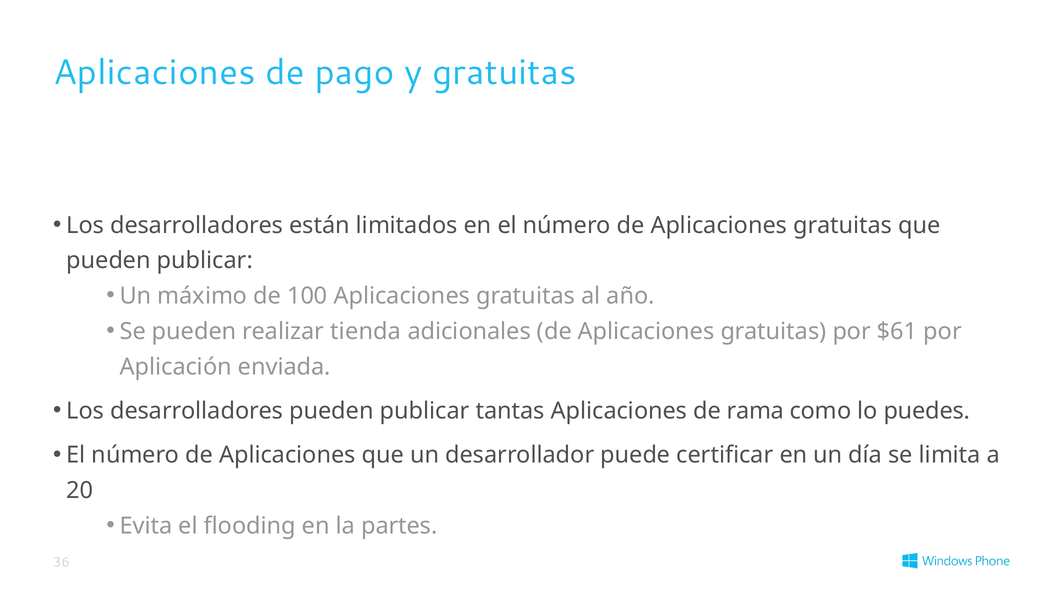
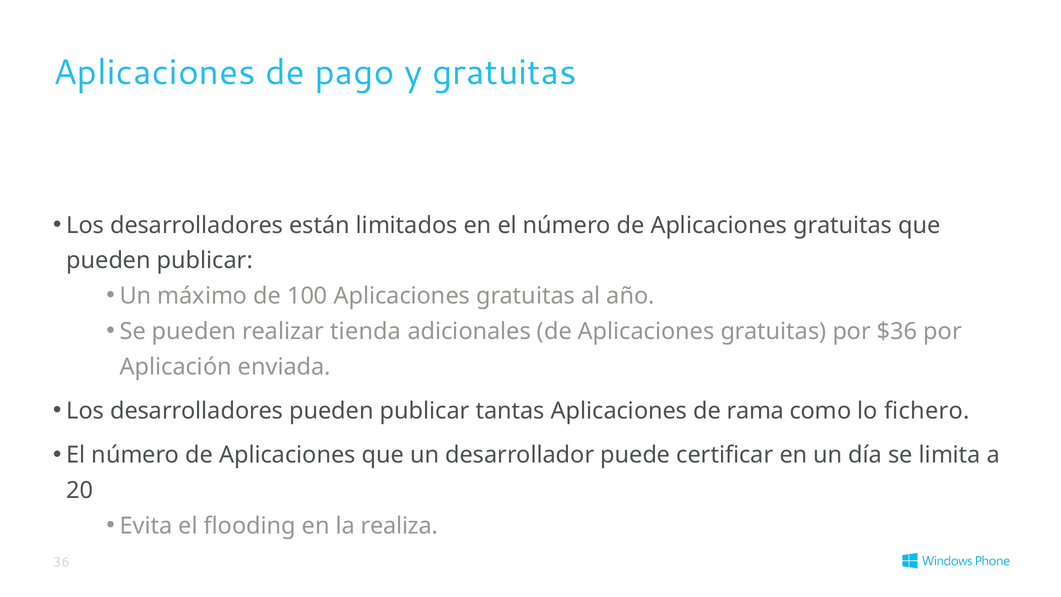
$61: $61 -> $36
puedes: puedes -> fichero
partes: partes -> realiza
